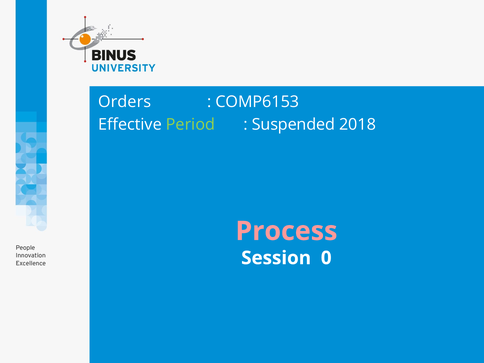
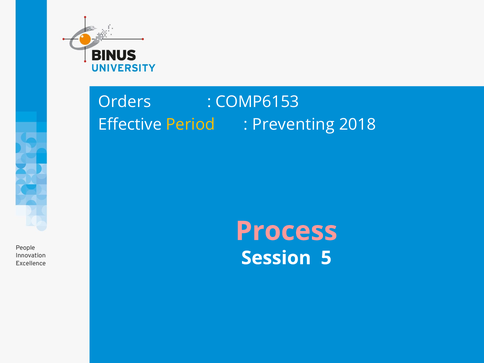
Period colour: light green -> yellow
Suspended: Suspended -> Preventing
0: 0 -> 5
